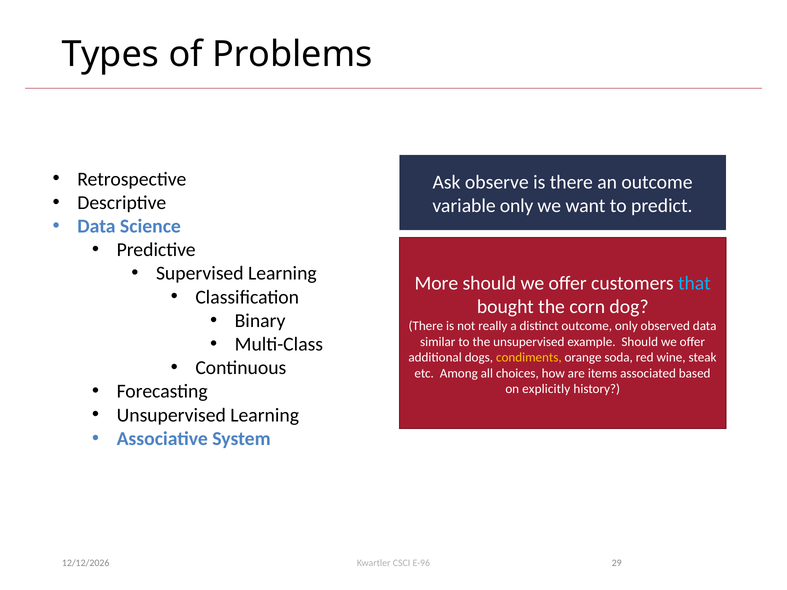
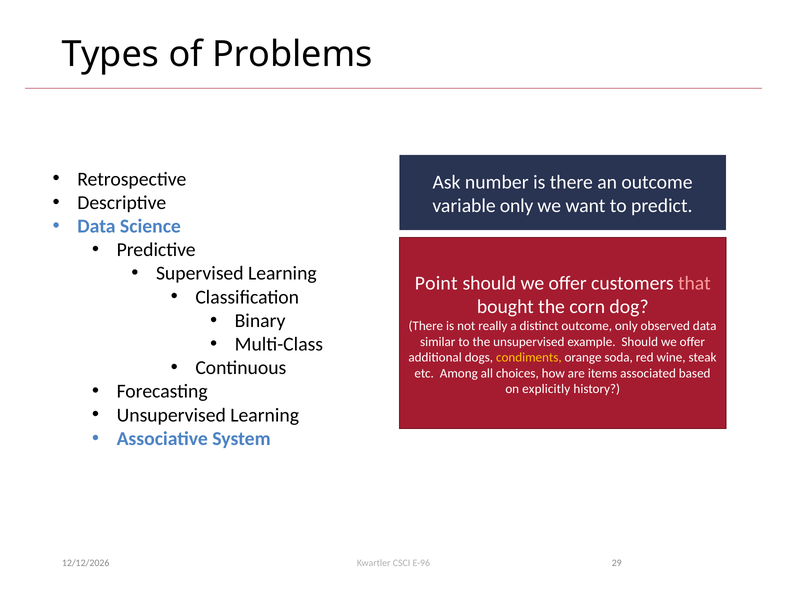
observe: observe -> number
More: More -> Point
that colour: light blue -> pink
